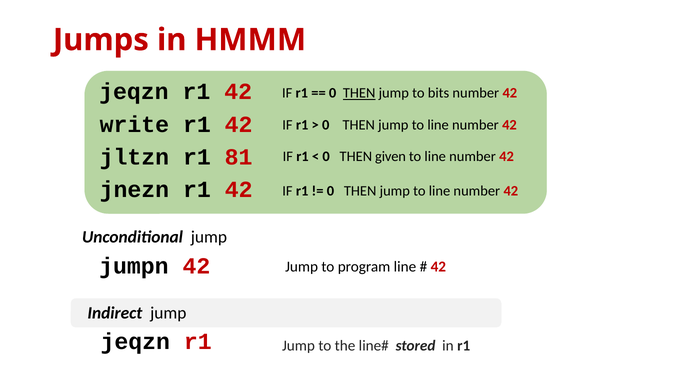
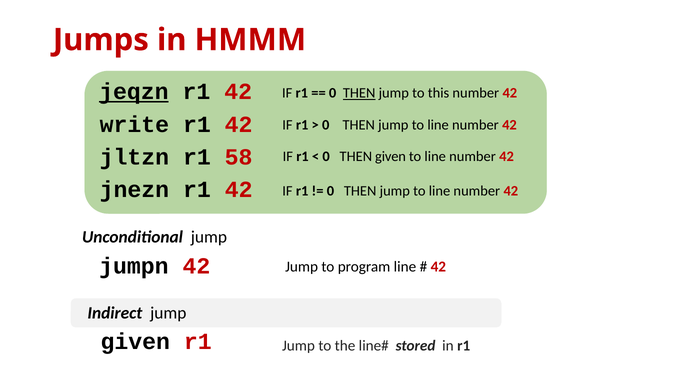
jeqzn at (134, 92) underline: none -> present
bits: bits -> this
81: 81 -> 58
jeqzn at (135, 342): jeqzn -> given
